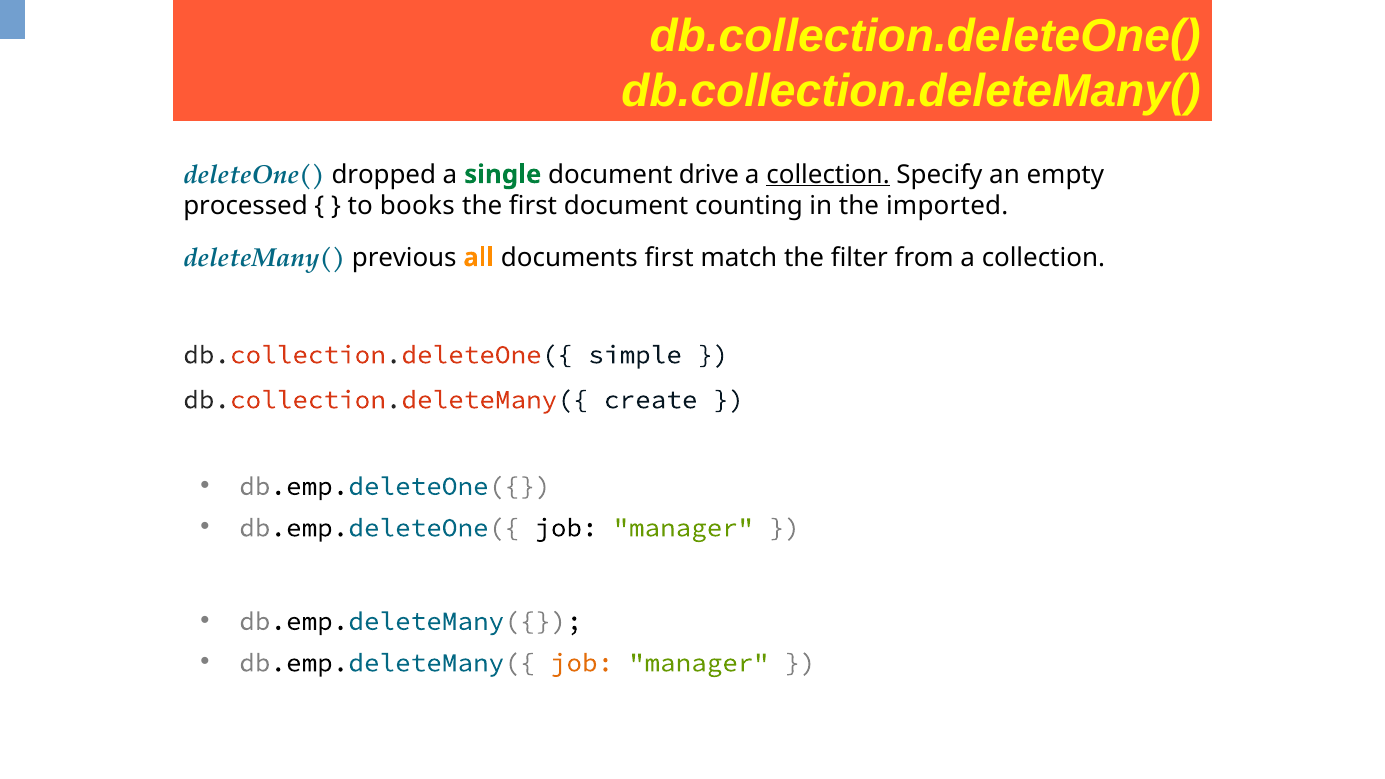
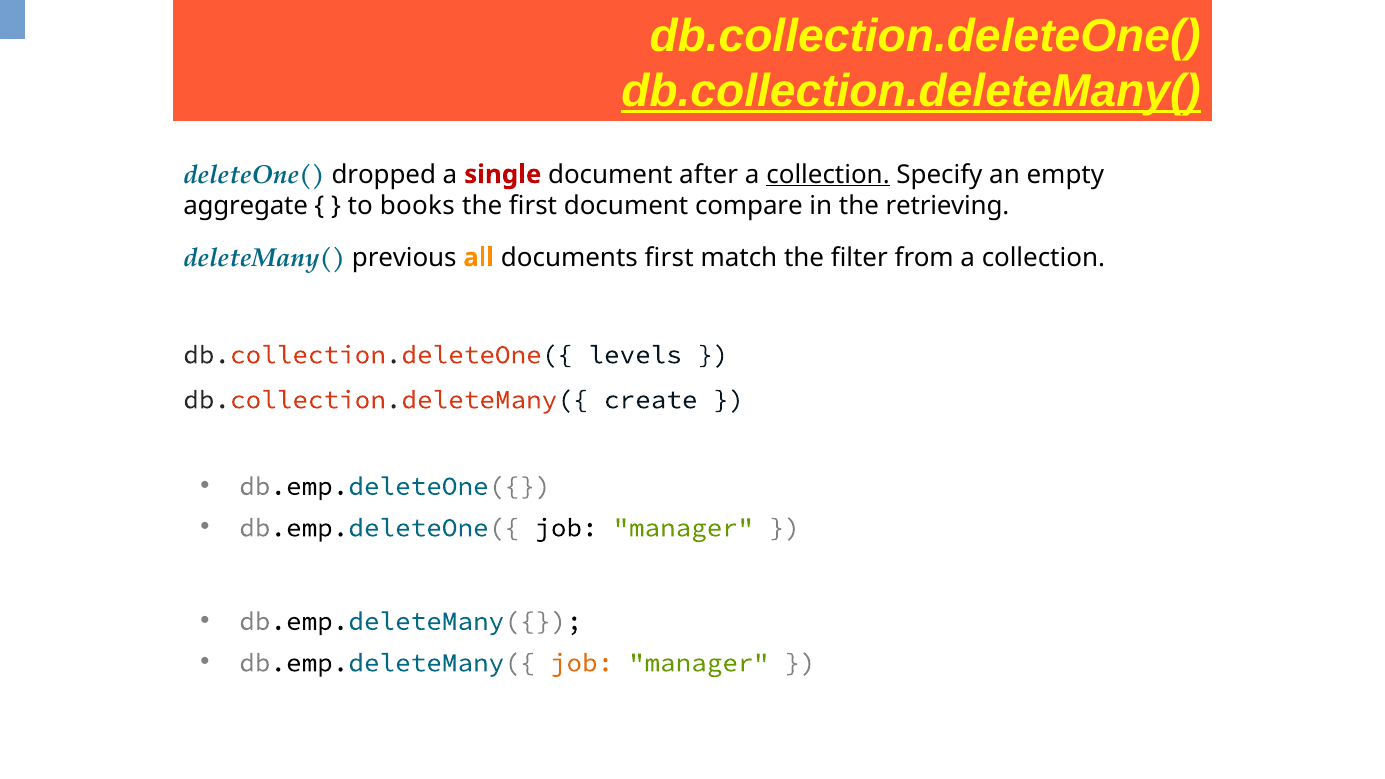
db.collection.deleteMany( underline: none -> present
single colour: green -> red
drive: drive -> after
processed: processed -> aggregate
counting: counting -> compare
imported: imported -> retrieving
simple: simple -> levels
